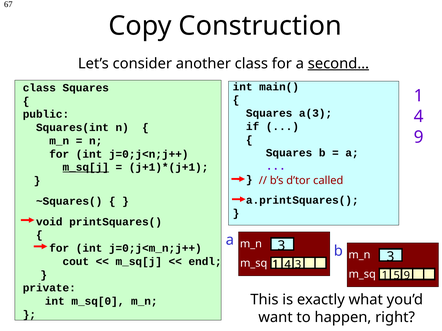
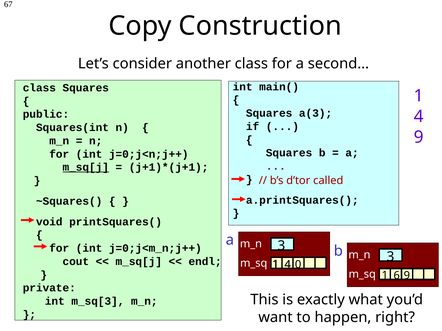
second… underline: present -> none
3 at (298, 265): 3 -> 0
5: 5 -> 6
m_sq[0: m_sq[0 -> m_sq[3
